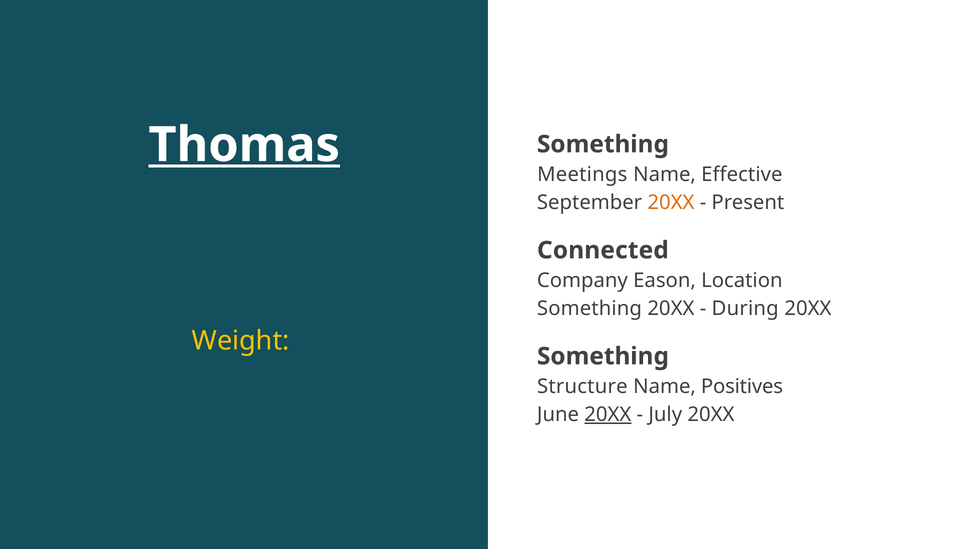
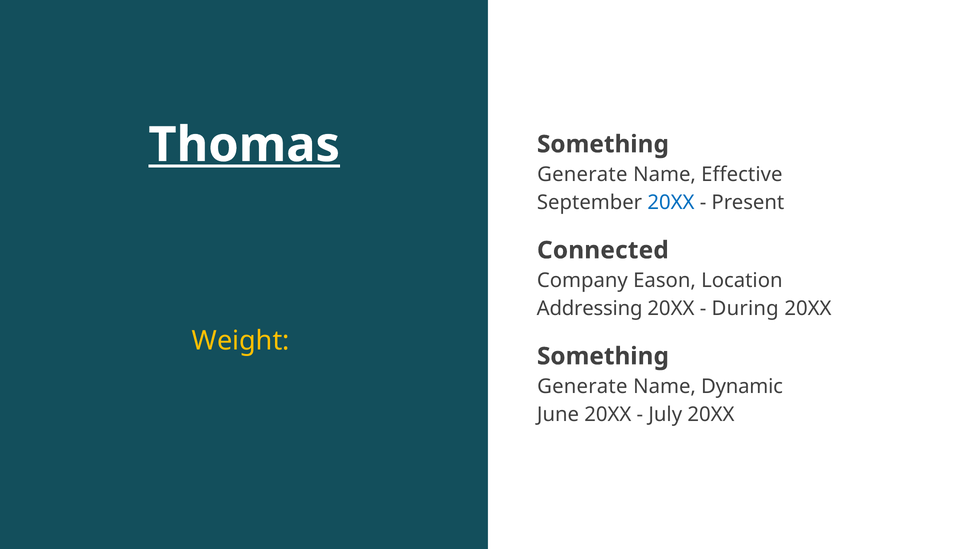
Meetings at (582, 175): Meetings -> Generate
20XX at (671, 203) colour: orange -> blue
Something at (589, 309): Something -> Addressing
Structure at (582, 387): Structure -> Generate
Positives: Positives -> Dynamic
20XX at (608, 415) underline: present -> none
